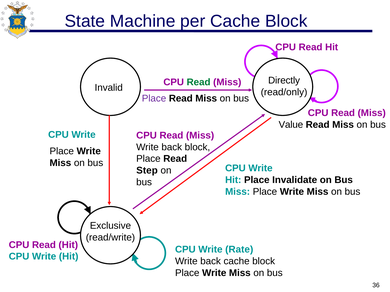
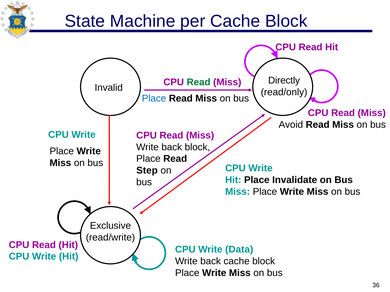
Place at (154, 99) colour: purple -> blue
Value: Value -> Avoid
Rate: Rate -> Data
